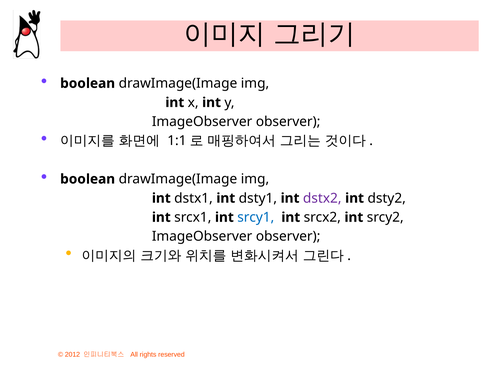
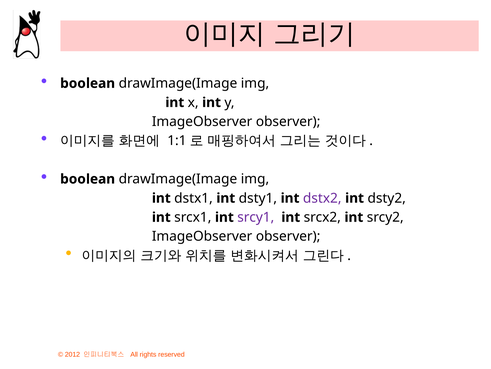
srcy1 colour: blue -> purple
